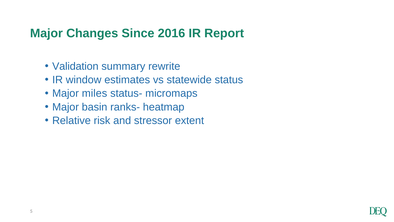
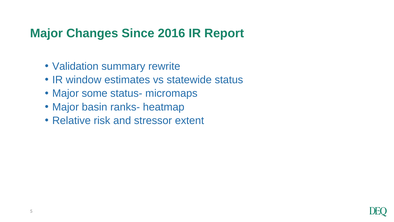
miles: miles -> some
